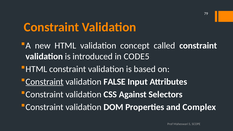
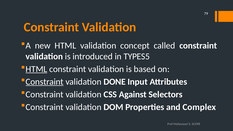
CODE5: CODE5 -> TYPES5
HTML at (36, 69) underline: none -> present
FALSE: FALSE -> DONE
